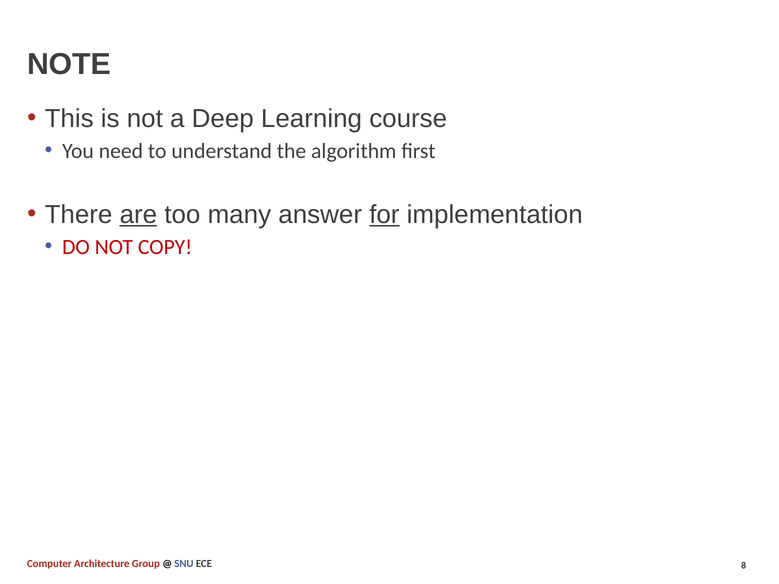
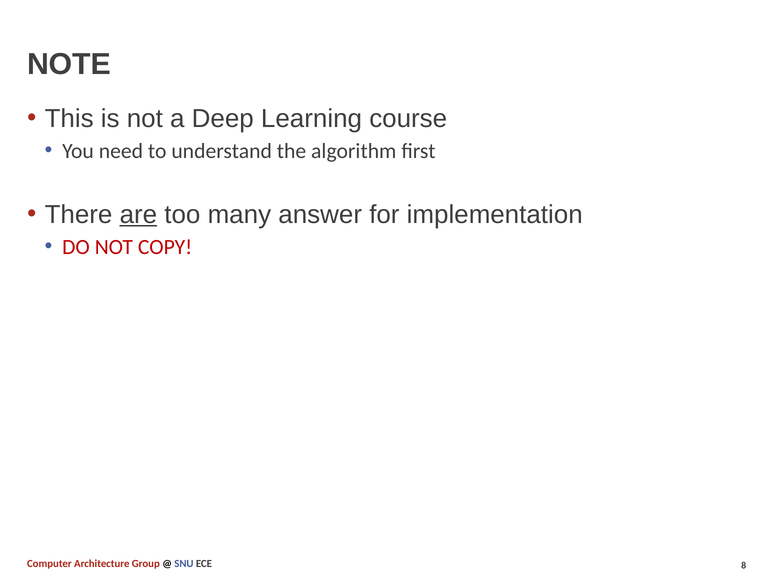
for underline: present -> none
